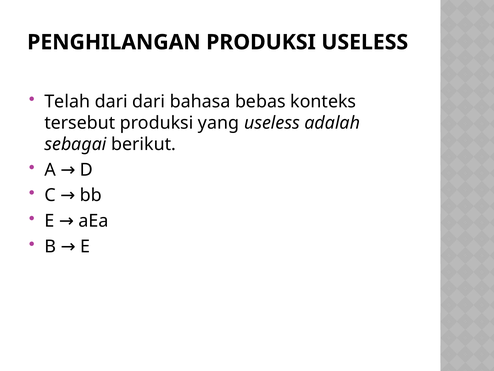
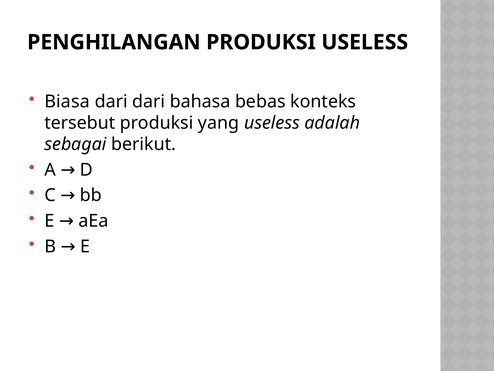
Telah: Telah -> Biasa
